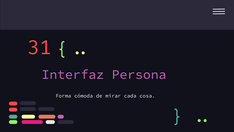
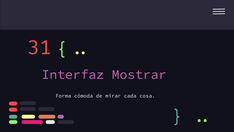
Persona: Persona -> Mostrar
